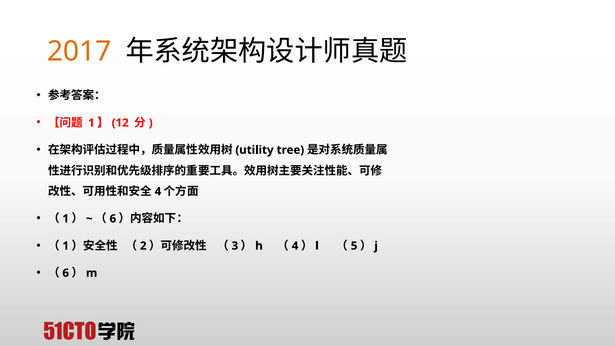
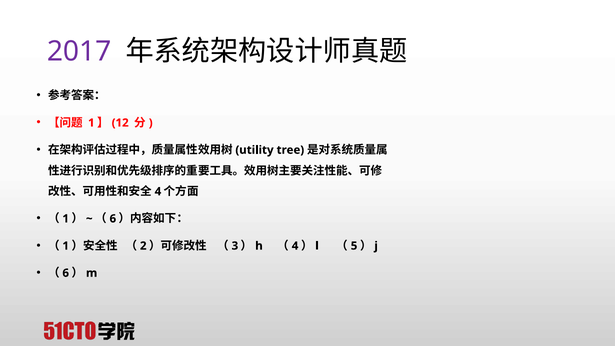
2017 colour: orange -> purple
